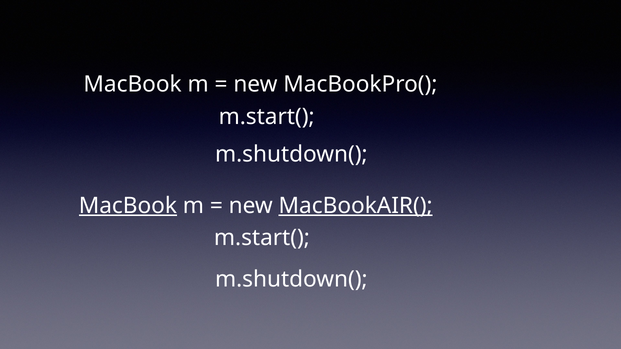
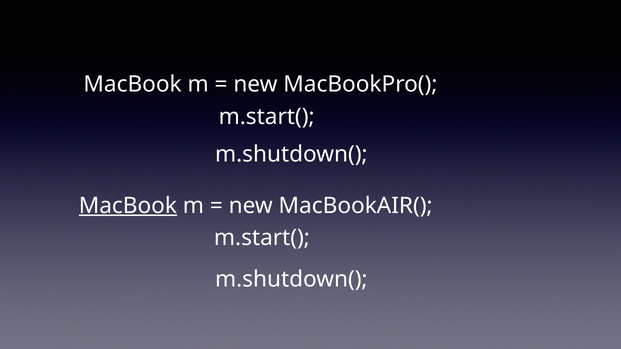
MacBookAIR( underline: present -> none
